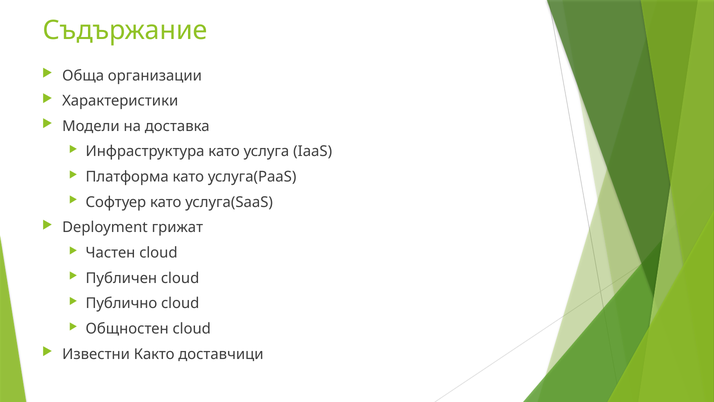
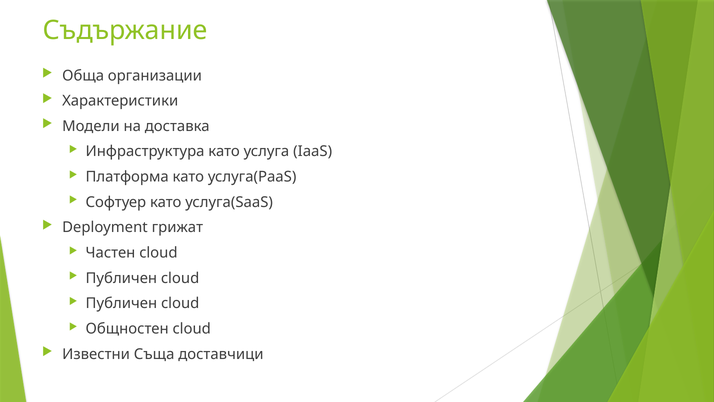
Публично at (121, 303): Публично -> Публичен
Както: Както -> Съща
